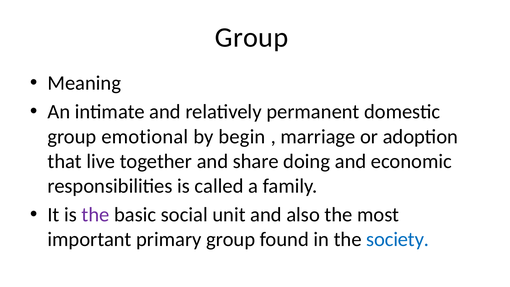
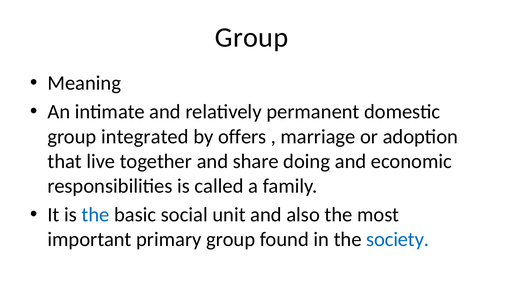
emotional: emotional -> integrated
begin: begin -> offers
the at (96, 215) colour: purple -> blue
